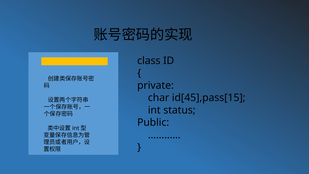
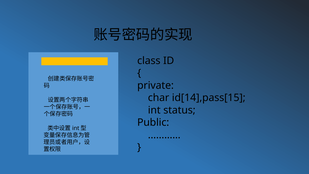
id[45],pass[15: id[45],pass[15 -> id[14],pass[15
